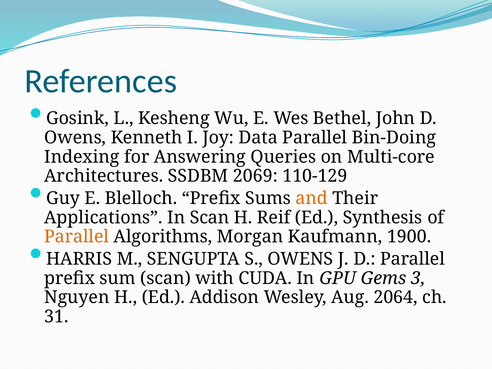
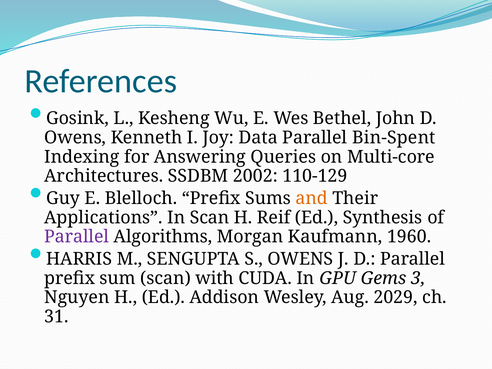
Bin-Doing: Bin-Doing -> Bin-Spent
2069: 2069 -> 2002
Parallel at (77, 237) colour: orange -> purple
1900: 1900 -> 1960
2064: 2064 -> 2029
